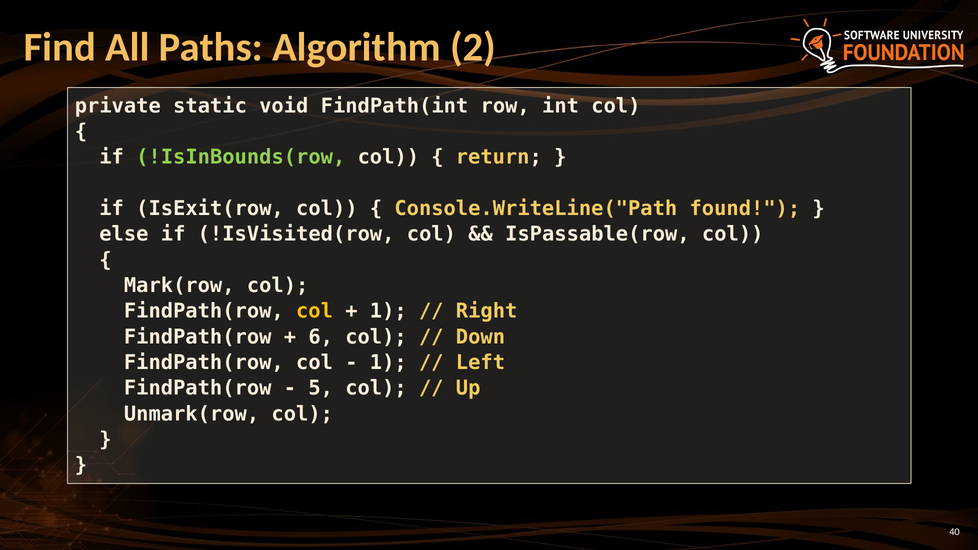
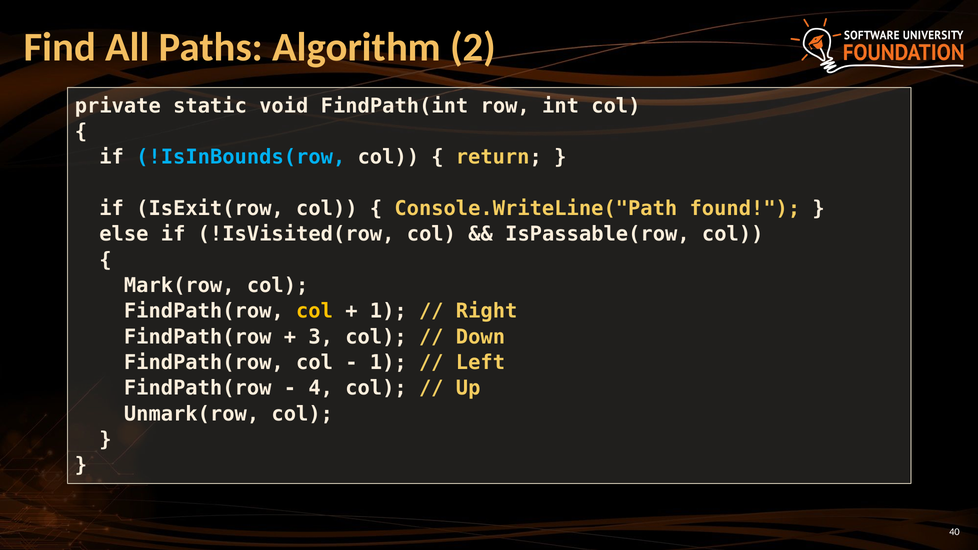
!IsInBounds(row colour: light green -> light blue
6: 6 -> 3
5: 5 -> 4
